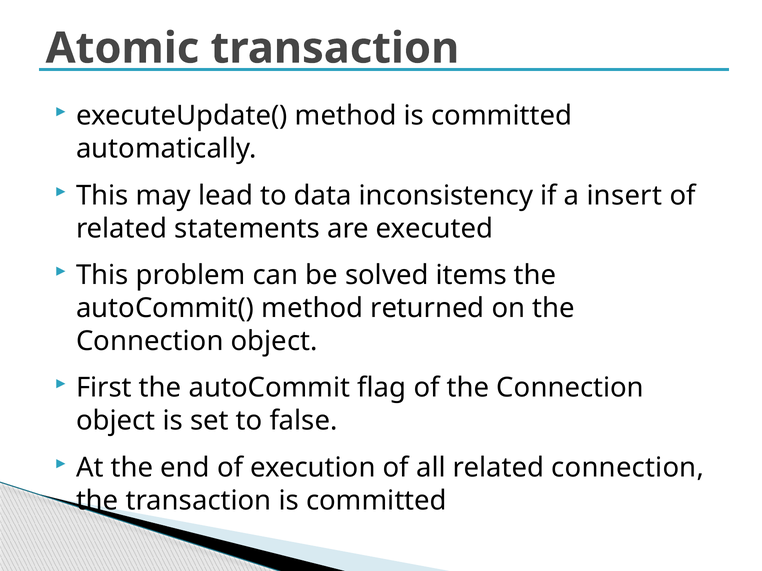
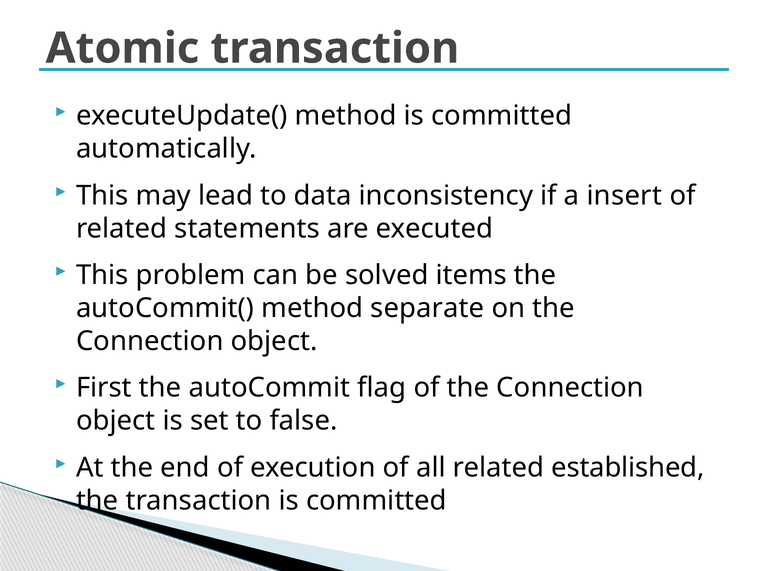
returned: returned -> separate
related connection: connection -> established
